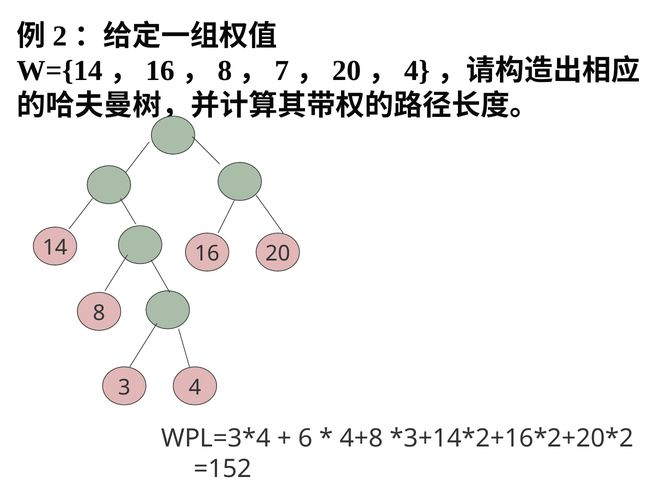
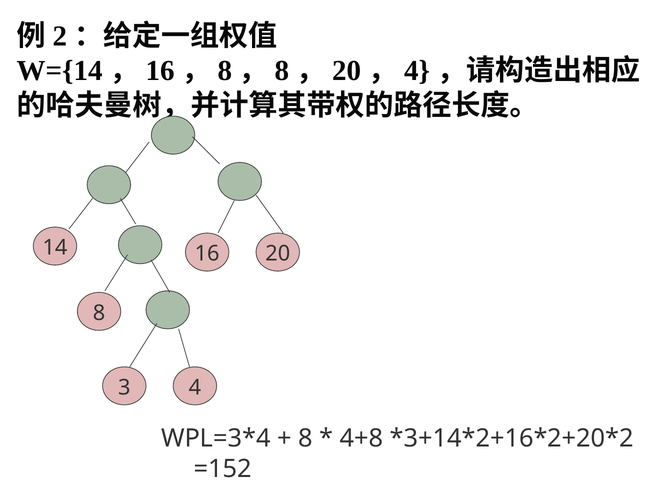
7 at (282, 71): 7 -> 8
6 at (305, 439): 6 -> 8
